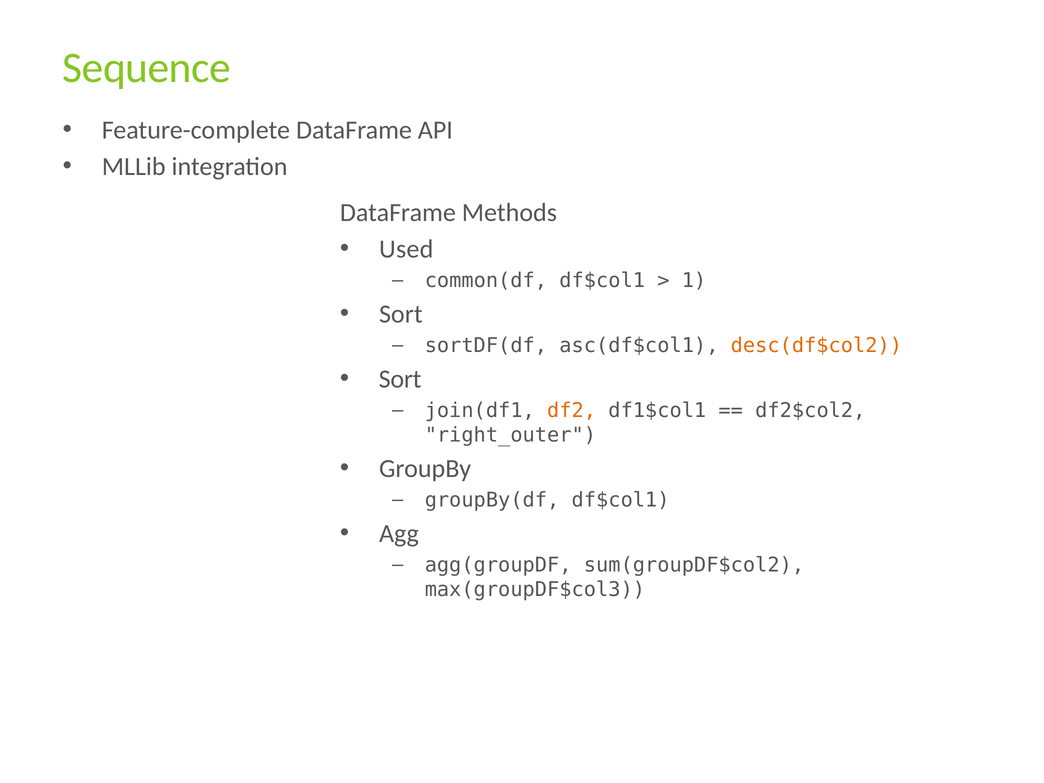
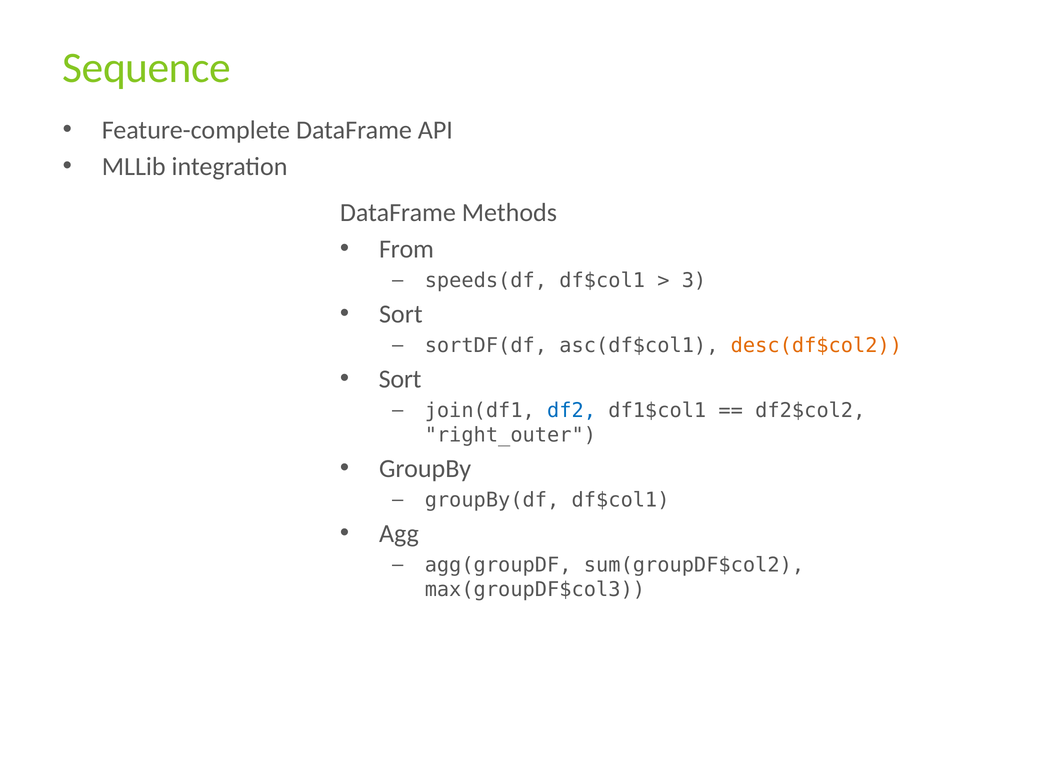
Used: Used -> From
common(df: common(df -> speeds(df
1: 1 -> 3
df2 colour: orange -> blue
